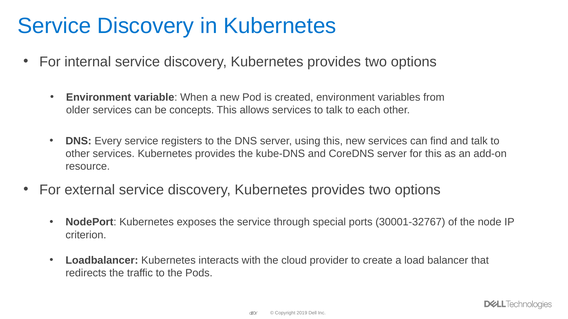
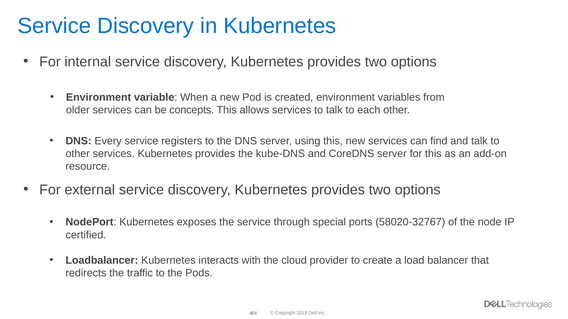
30001-32767: 30001-32767 -> 58020-32767
criterion: criterion -> certified
